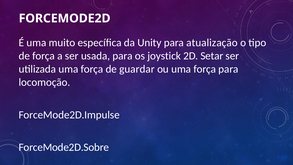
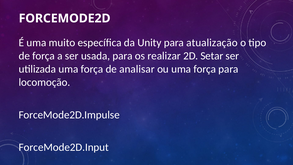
joystick: joystick -> realizar
guardar: guardar -> analisar
ForceMode2D.Sobre: ForceMode2D.Sobre -> ForceMode2D.Input
